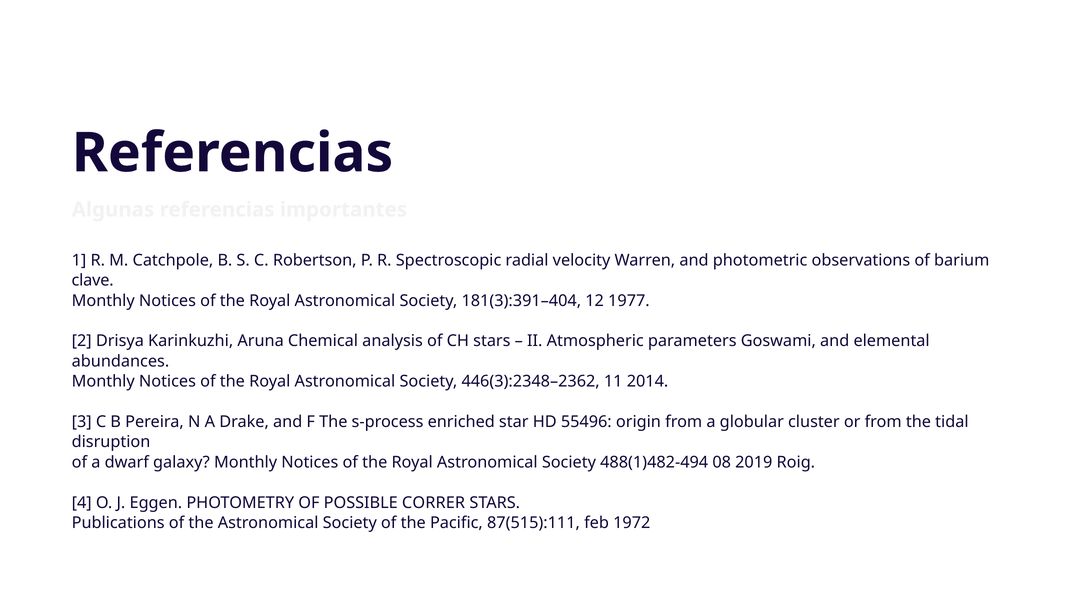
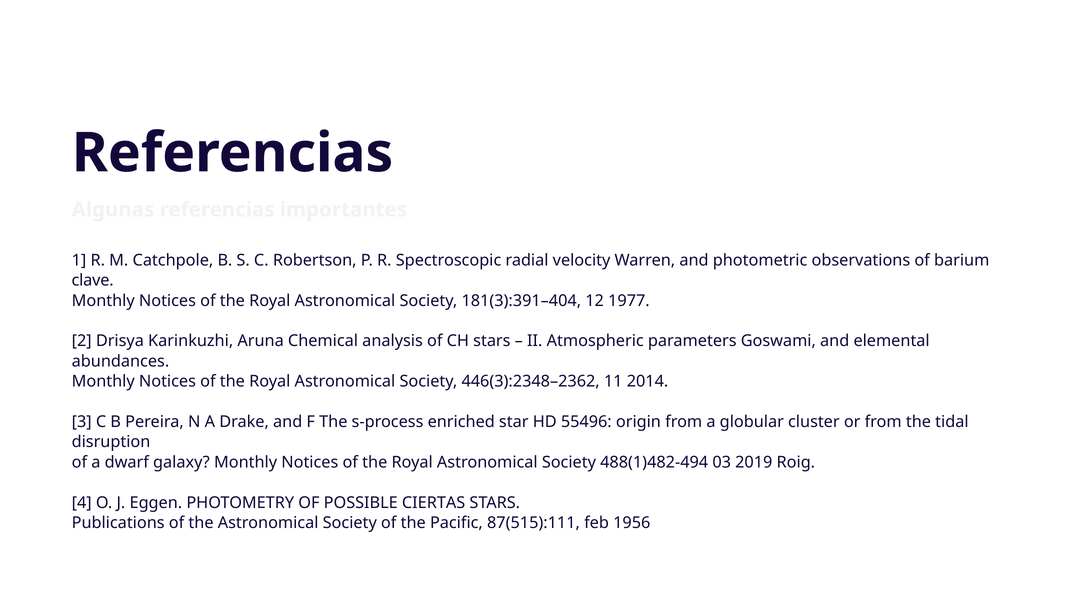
08: 08 -> 03
CORRER: CORRER -> CIERTAS
1972: 1972 -> 1956
